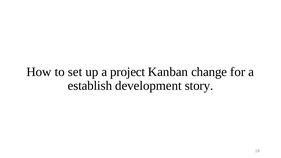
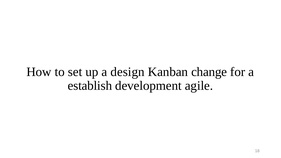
project: project -> design
story: story -> agile
